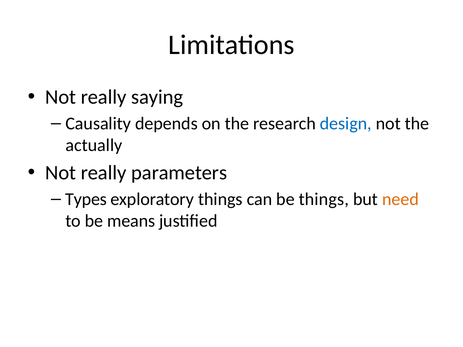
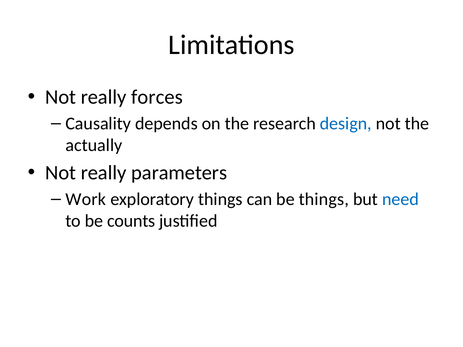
saying: saying -> forces
Types: Types -> Work
need colour: orange -> blue
means: means -> counts
